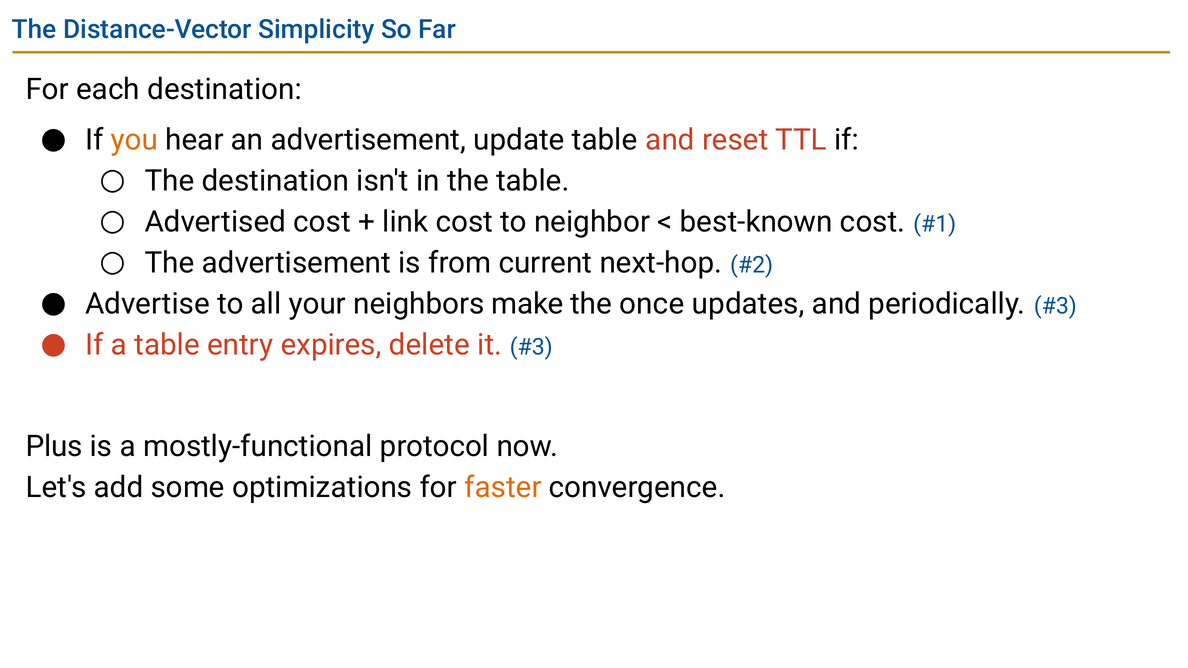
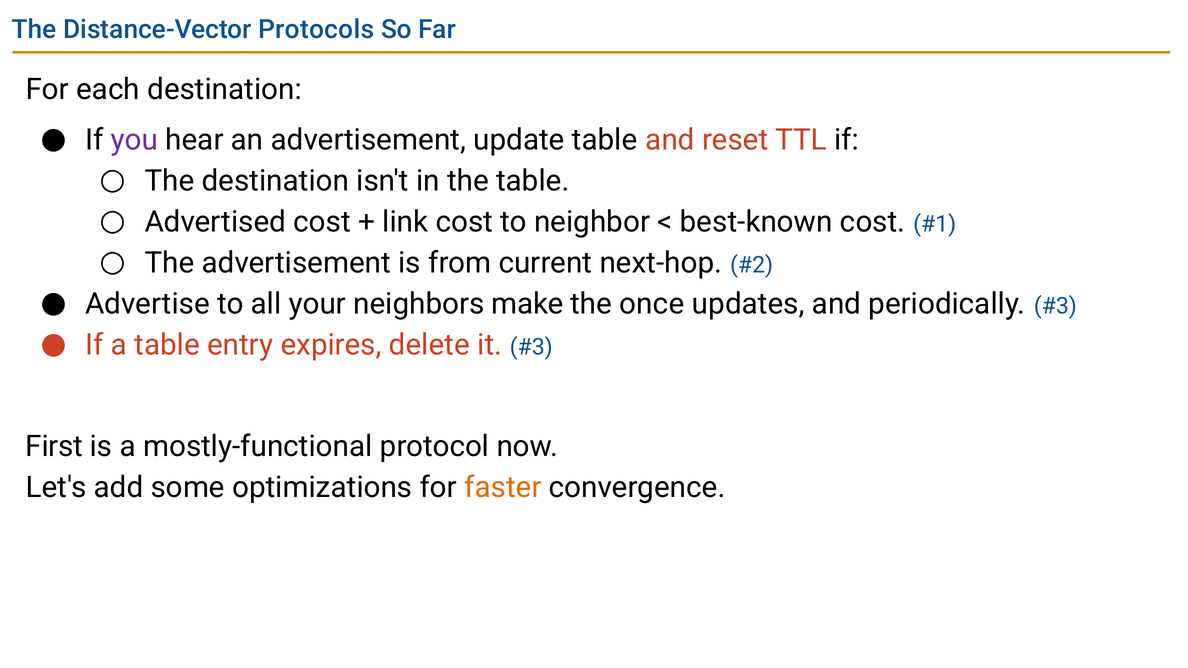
Simplicity: Simplicity -> Protocols
you colour: orange -> purple
Plus: Plus -> First
